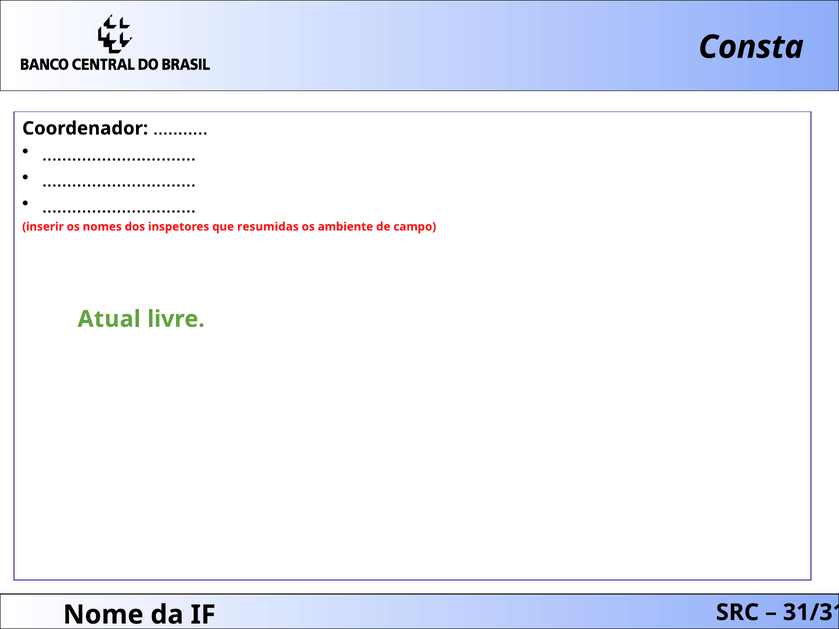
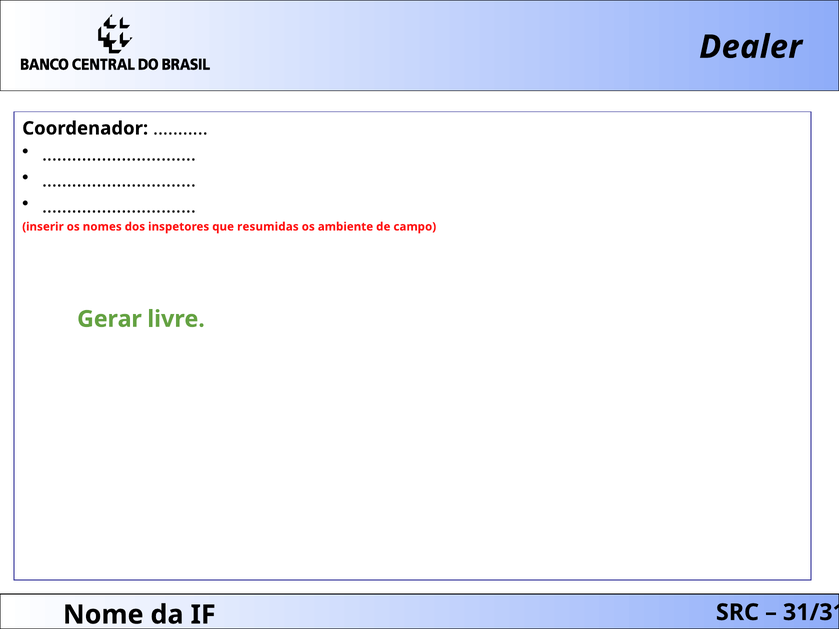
Consta: Consta -> Dealer
Atual: Atual -> Gerar
